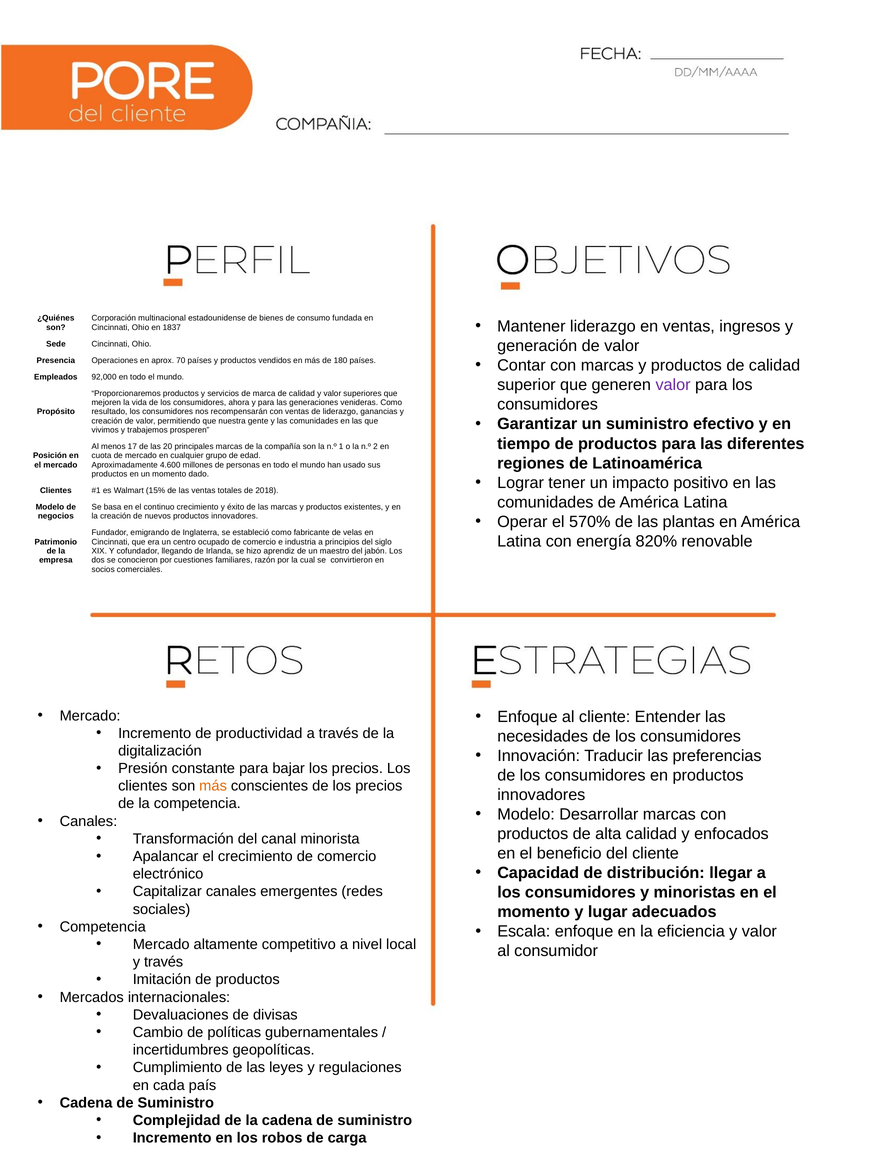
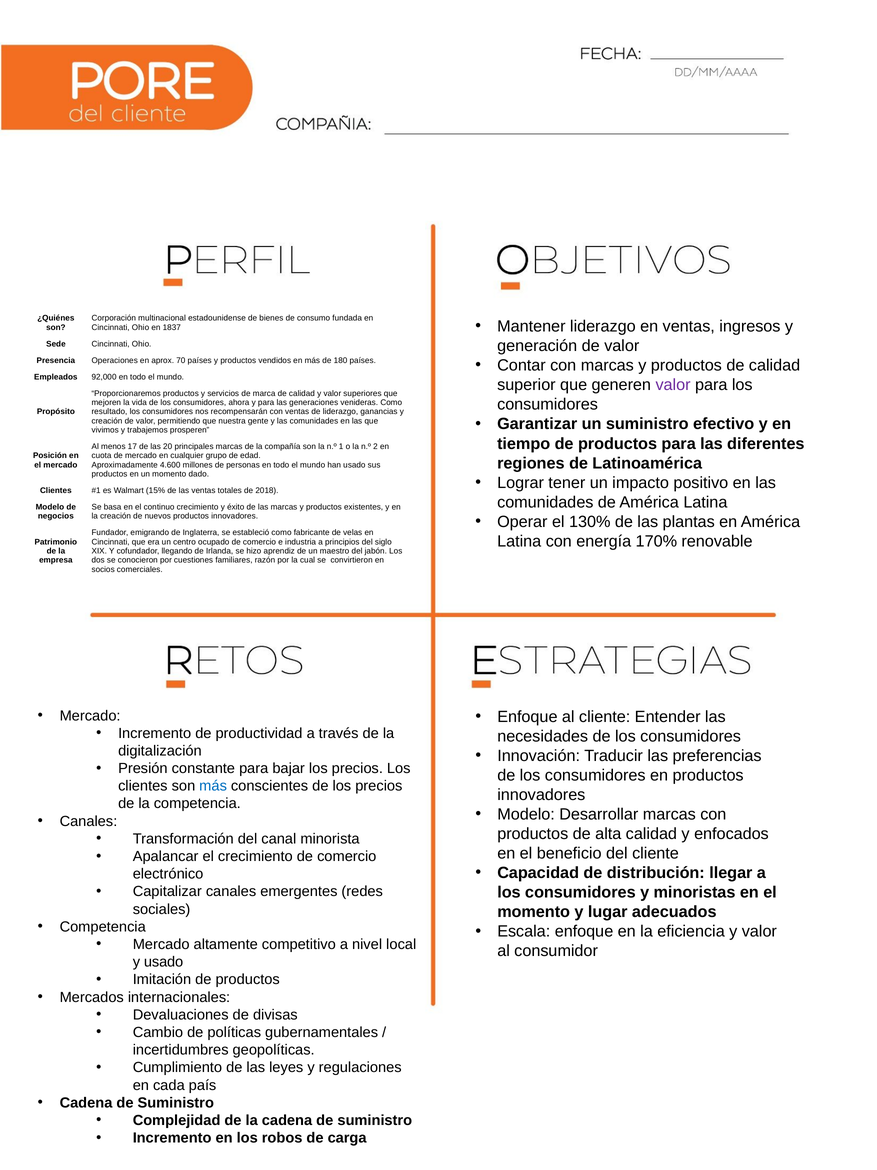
570%: 570% -> 130%
820%: 820% -> 170%
más at (213, 786) colour: orange -> blue
y través: través -> usado
